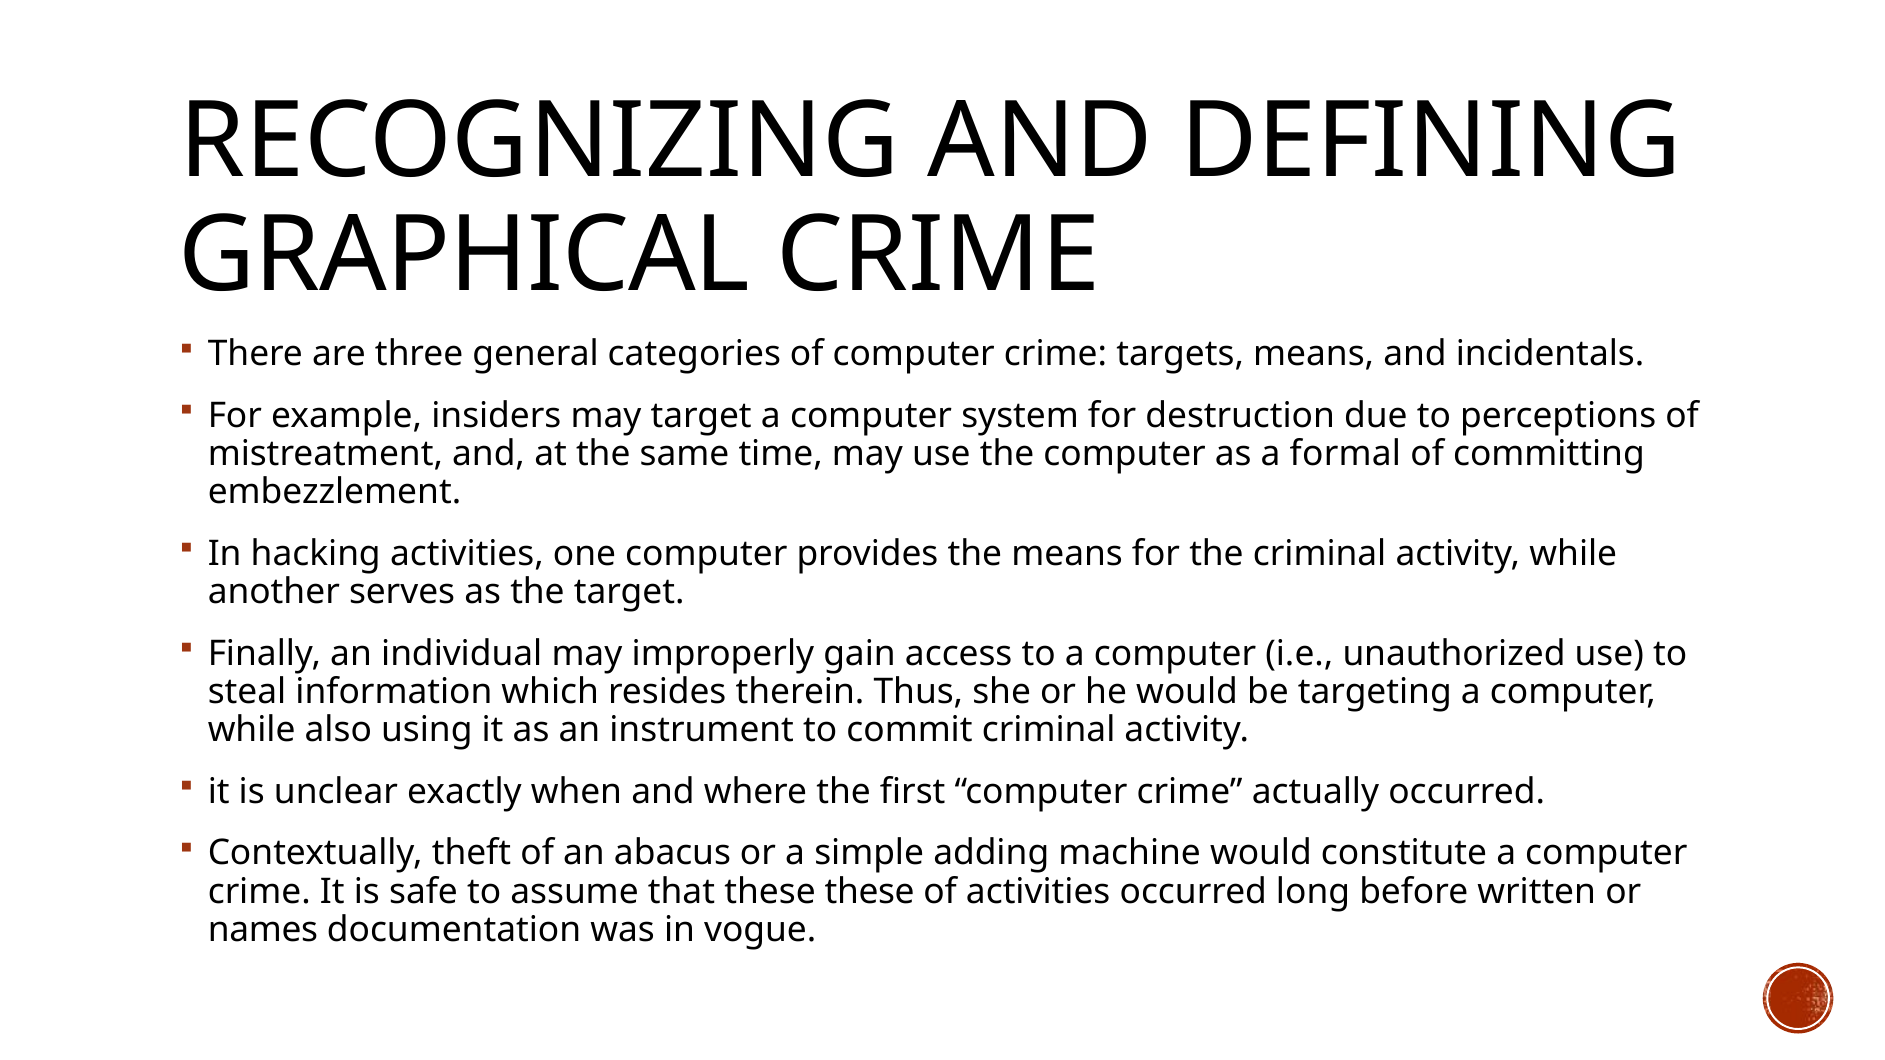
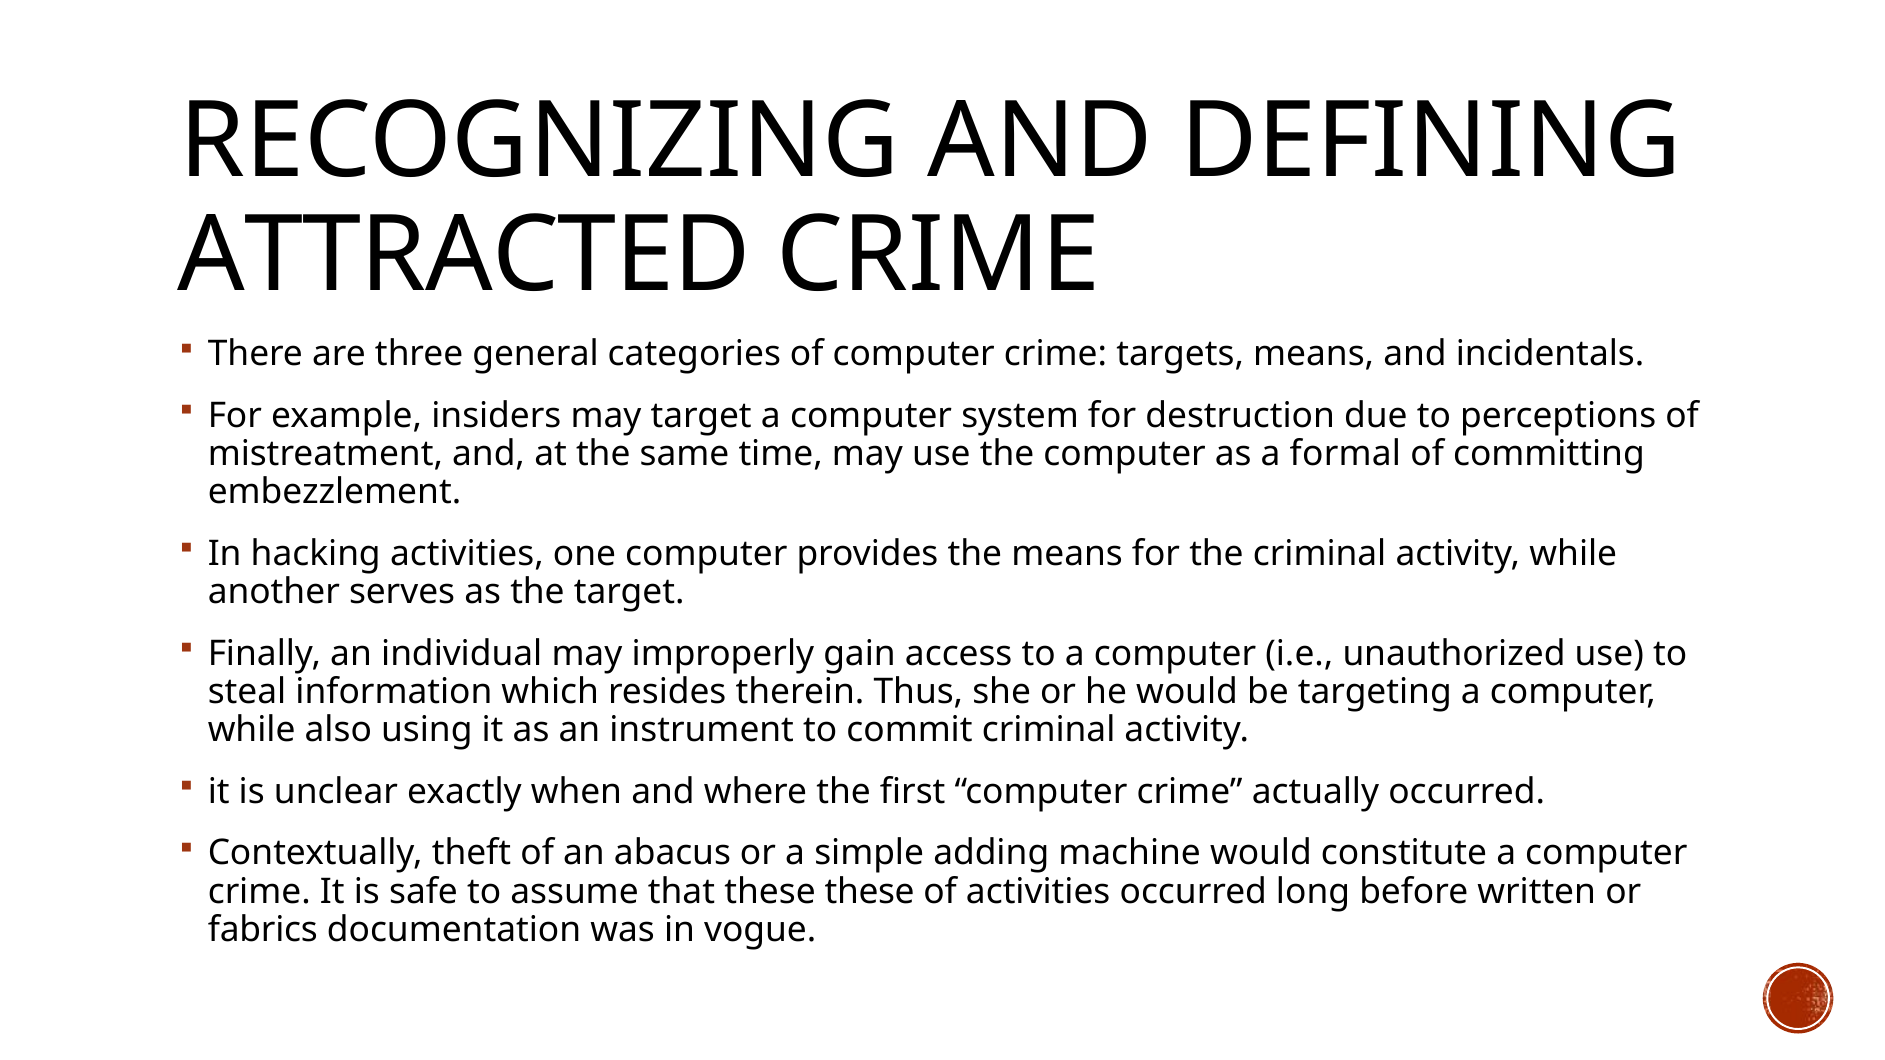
GRAPHICAL: GRAPHICAL -> ATTRACTED
names: names -> fabrics
